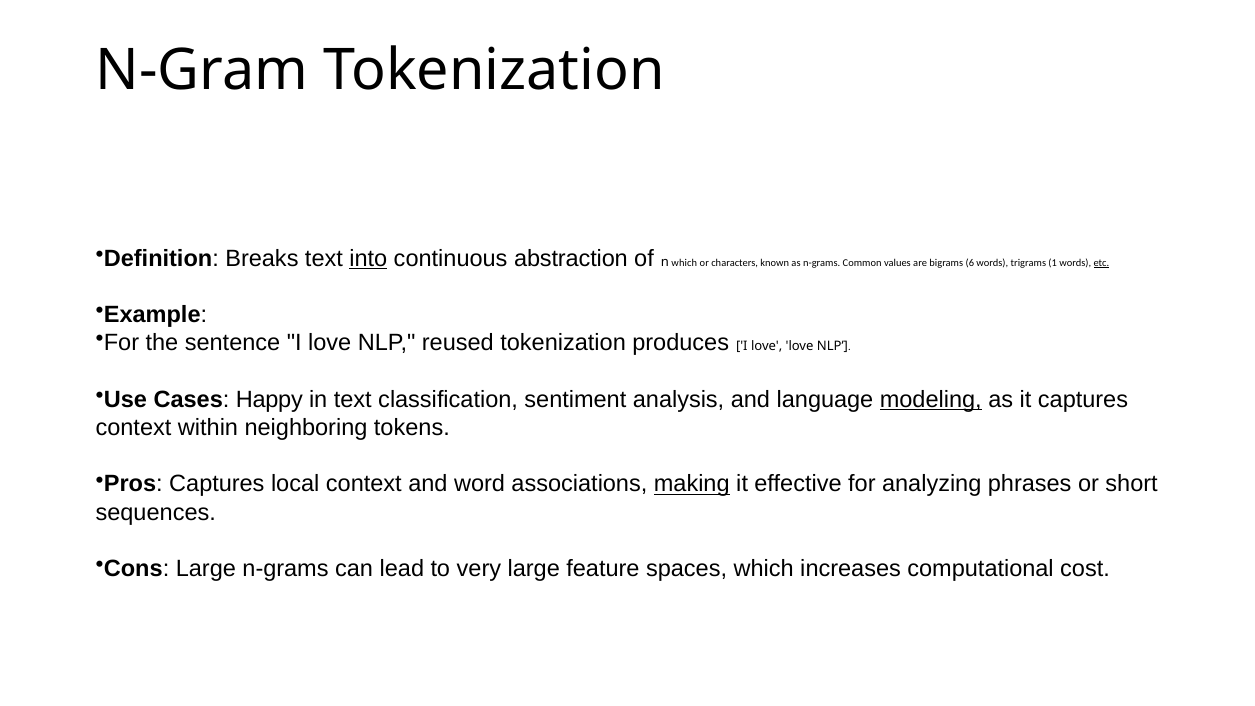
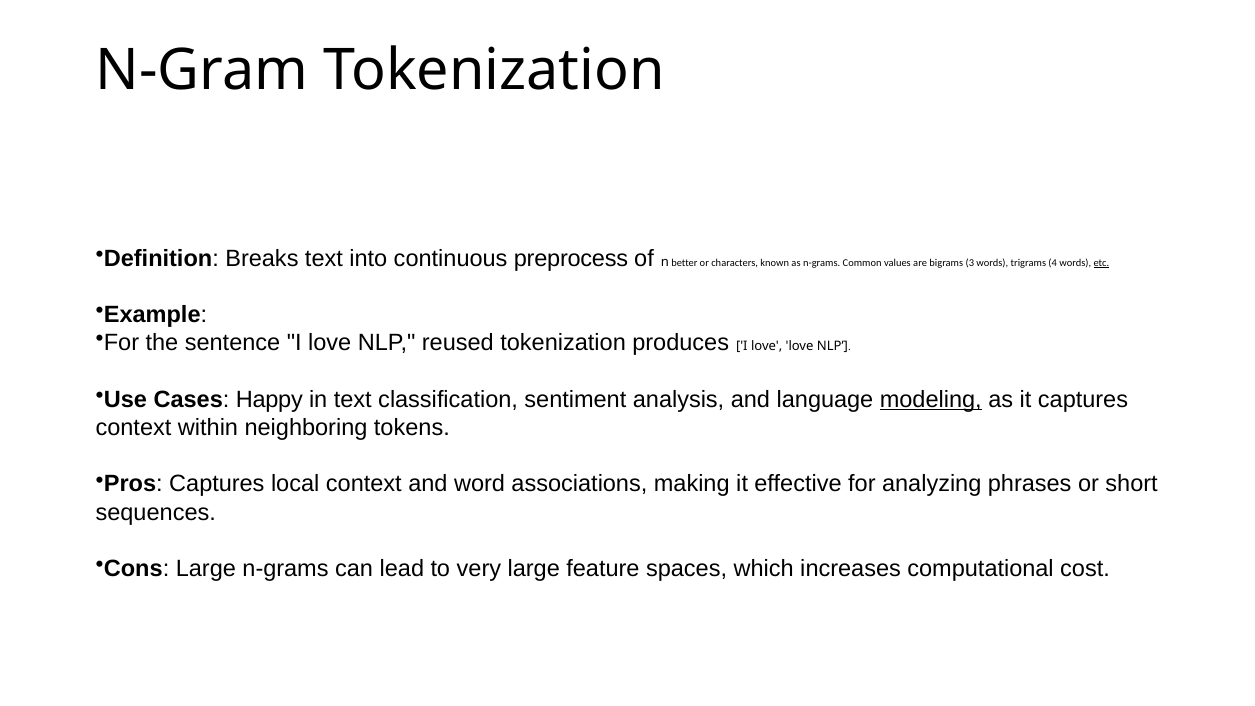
into underline: present -> none
abstraction: abstraction -> preprocess
n which: which -> better
6: 6 -> 3
1: 1 -> 4
making underline: present -> none
